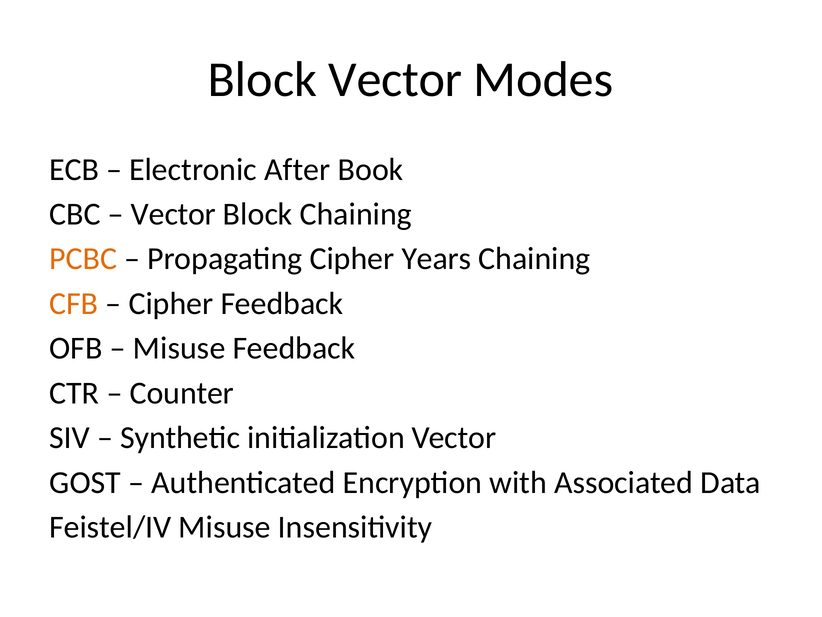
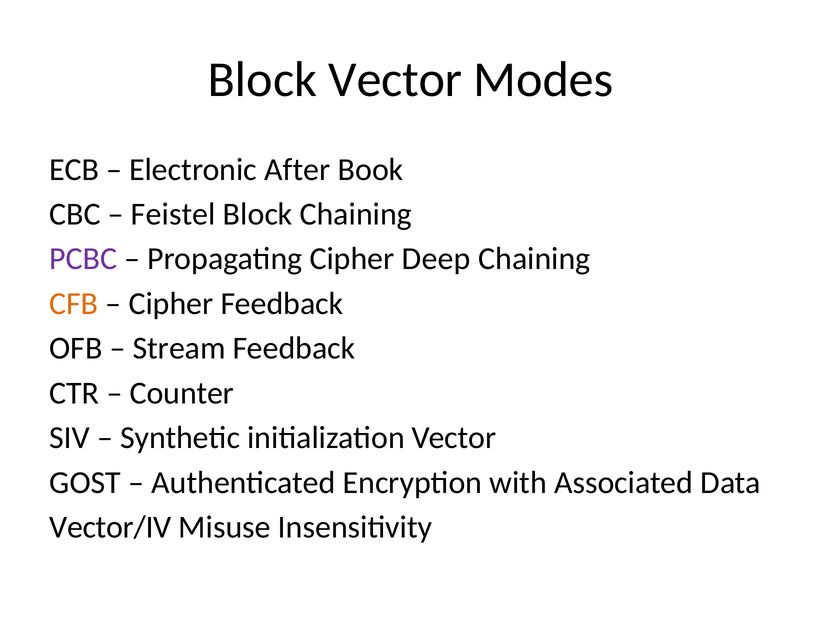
Vector at (173, 214): Vector -> Feistel
PCBC colour: orange -> purple
Years: Years -> Deep
Misuse at (179, 348): Misuse -> Stream
Feistel/IV: Feistel/IV -> Vector/IV
